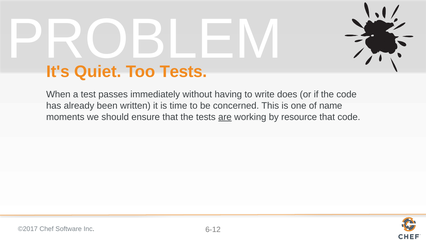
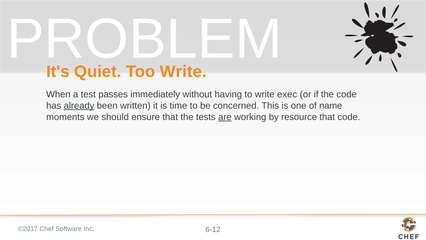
Too Tests: Tests -> Write
does: does -> exec
already underline: none -> present
